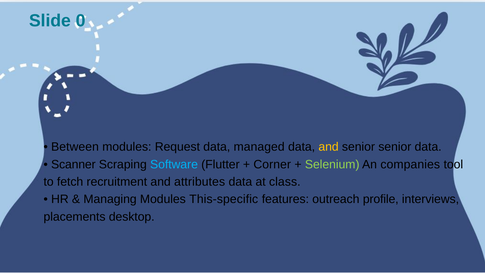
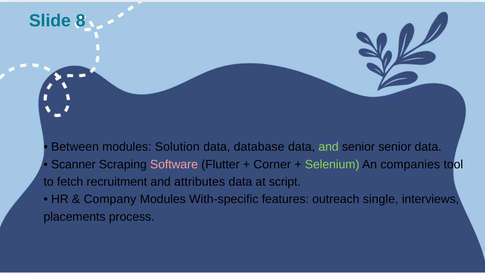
0: 0 -> 8
Request: Request -> Solution
managed: managed -> database
and at (329, 147) colour: yellow -> light green
Software colour: light blue -> pink
class: class -> script
Managing: Managing -> Company
This-specific: This-specific -> With-specific
profile: profile -> single
desktop: desktop -> process
